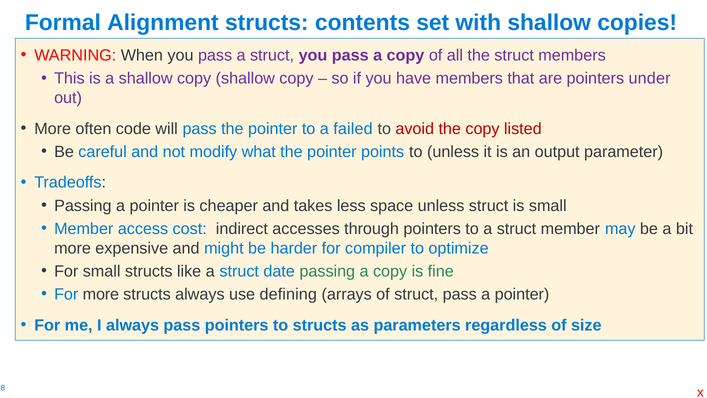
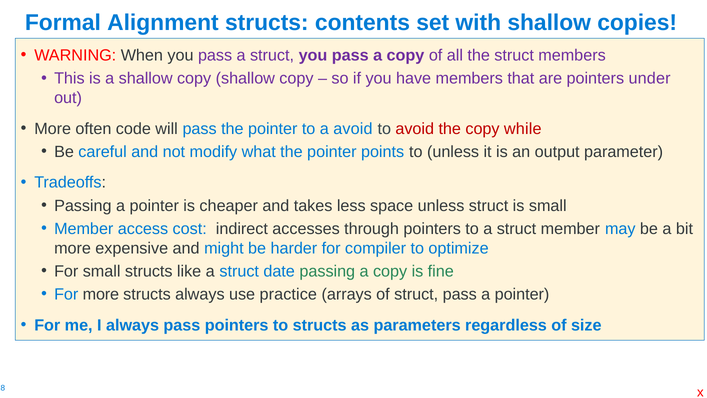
a failed: failed -> avoid
listed: listed -> while
defining: defining -> practice
